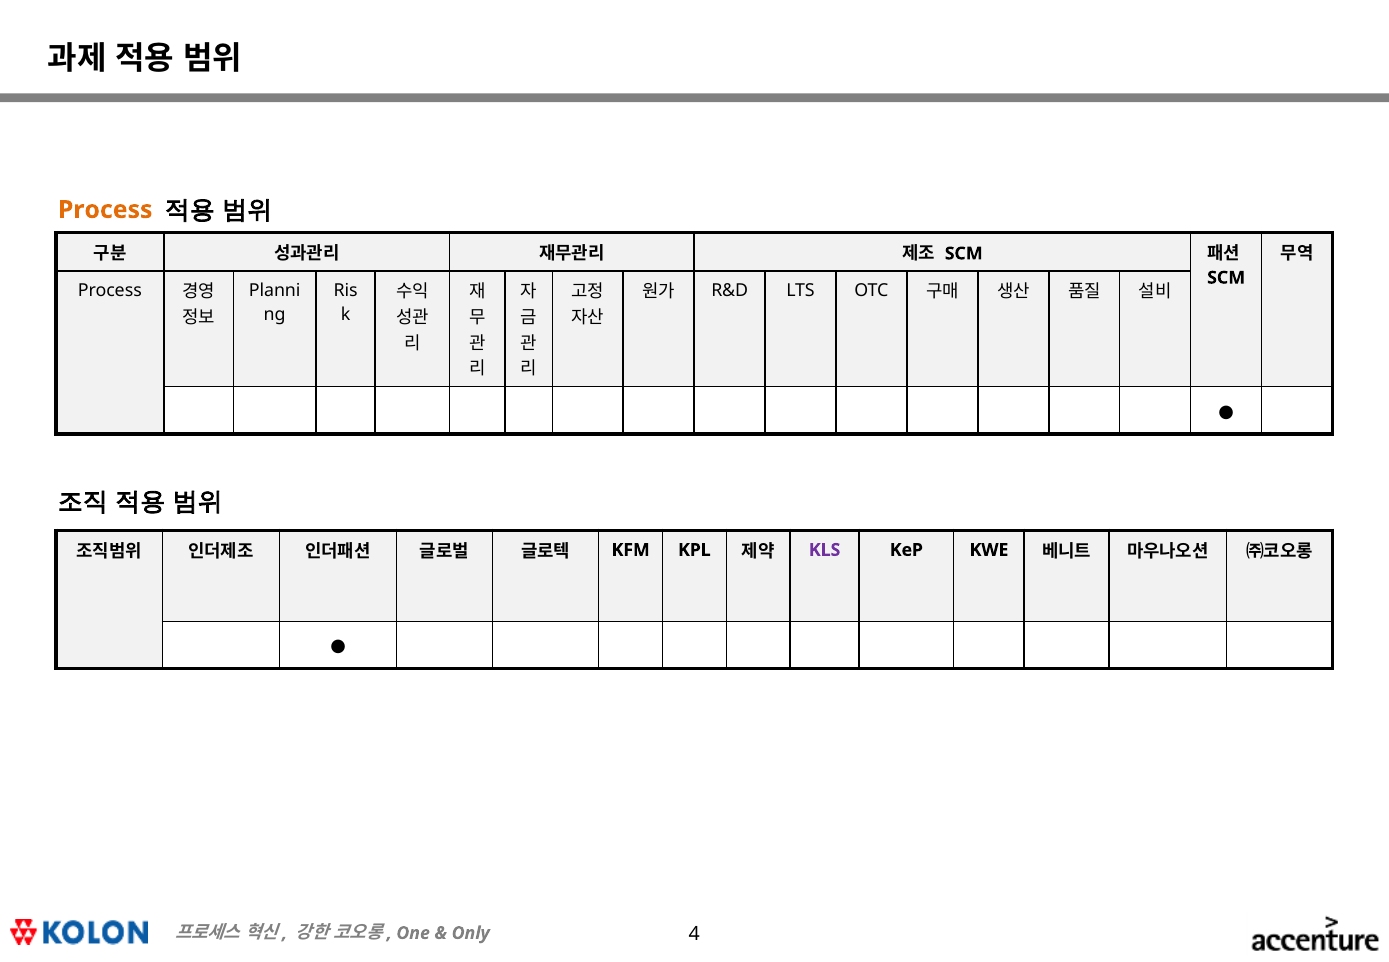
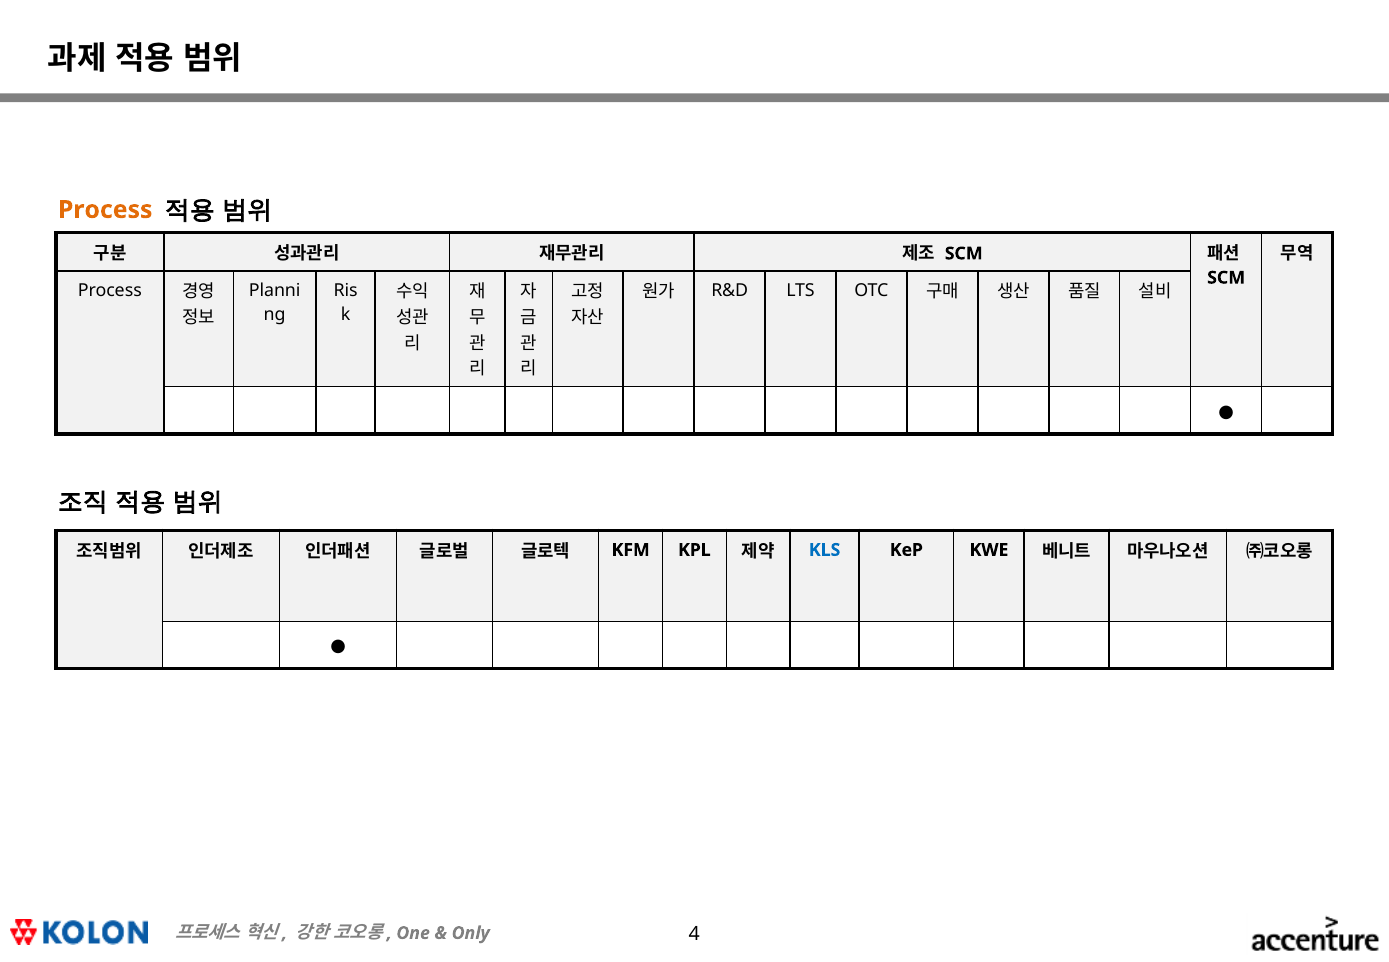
KLS colour: purple -> blue
